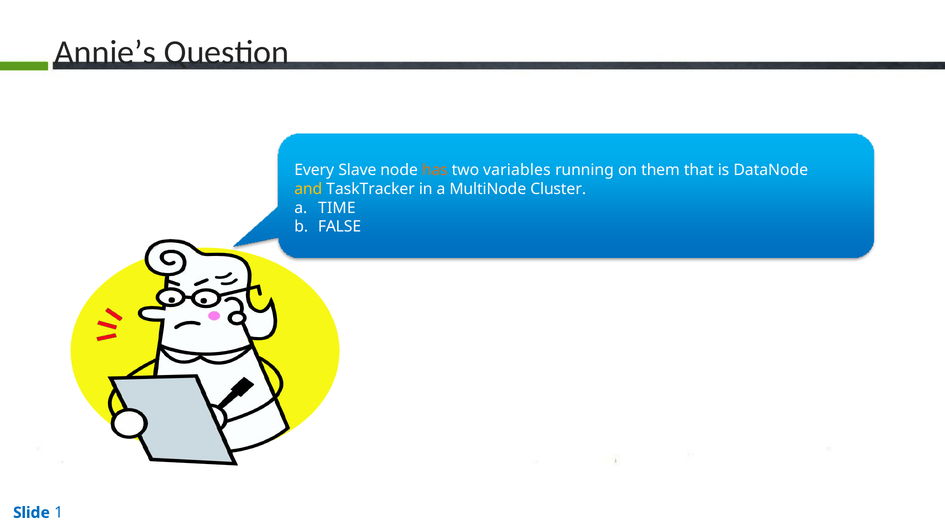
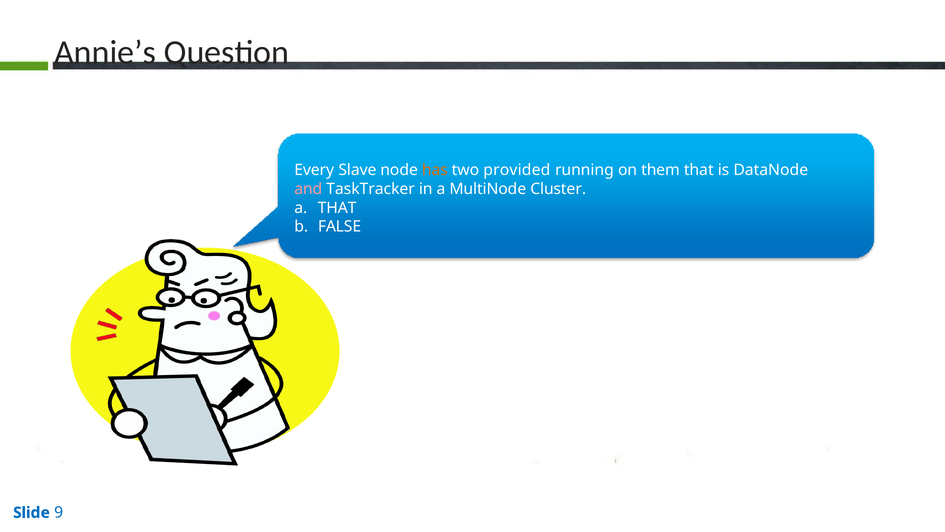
variables: variables -> provided
and colour: yellow -> pink
a TIME: TIME -> THAT
1: 1 -> 9
